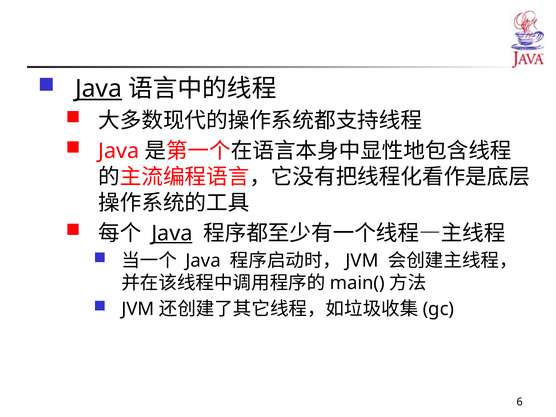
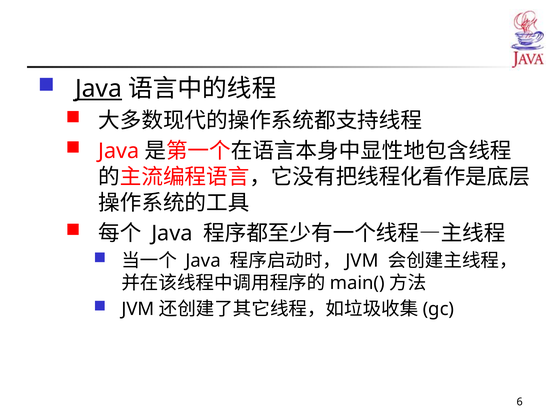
Java at (172, 233) underline: present -> none
